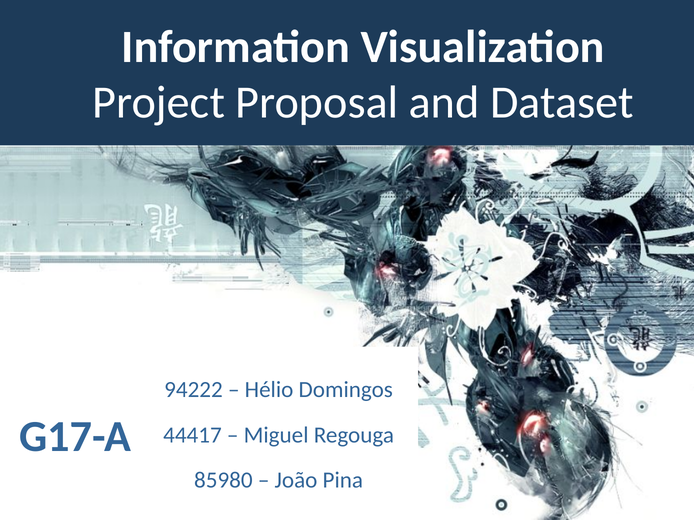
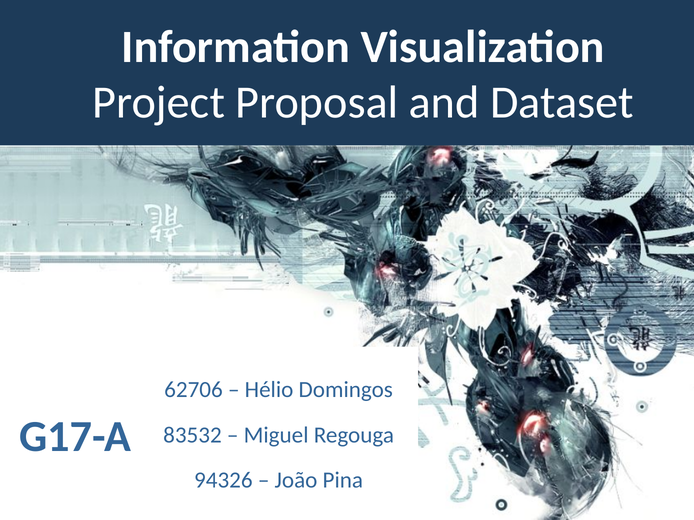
94222: 94222 -> 62706
44417: 44417 -> 83532
85980: 85980 -> 94326
